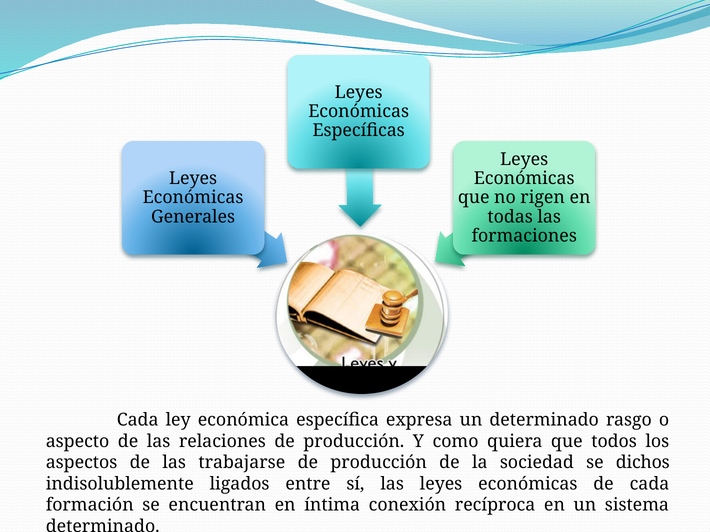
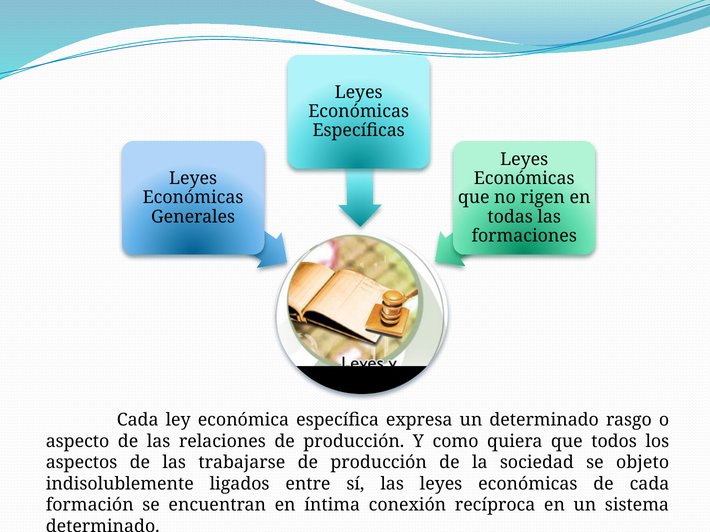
dichos: dichos -> objeto
